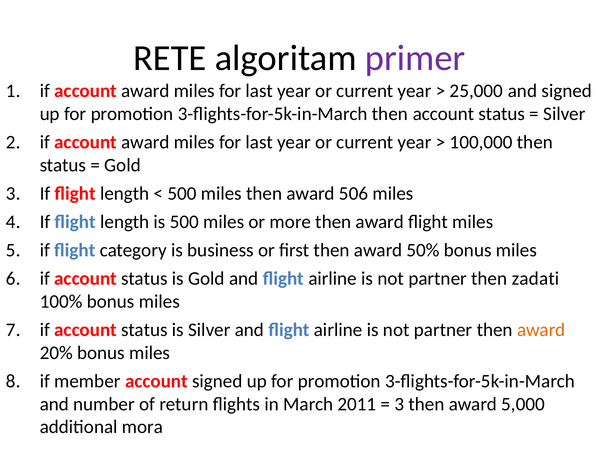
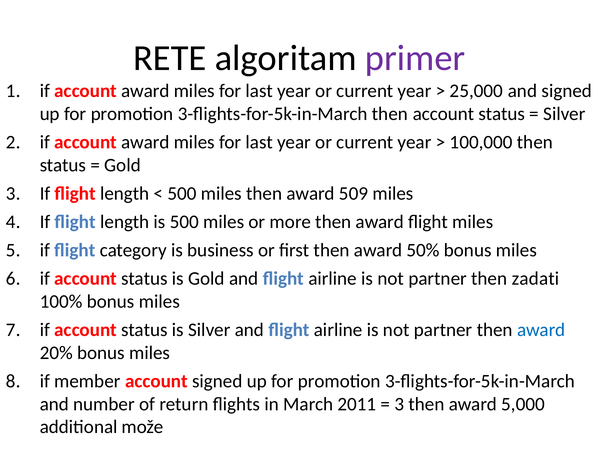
506: 506 -> 509
award at (541, 329) colour: orange -> blue
mora: mora -> može
